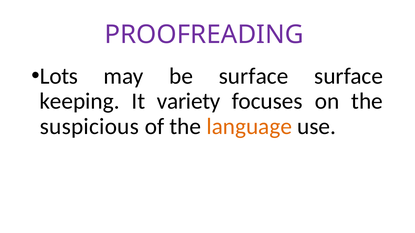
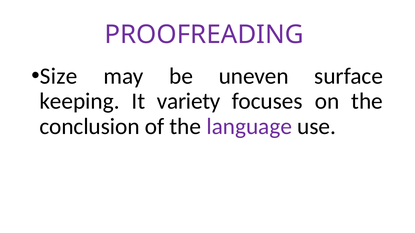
Lots: Lots -> Size
be surface: surface -> uneven
suspicious: suspicious -> conclusion
language colour: orange -> purple
